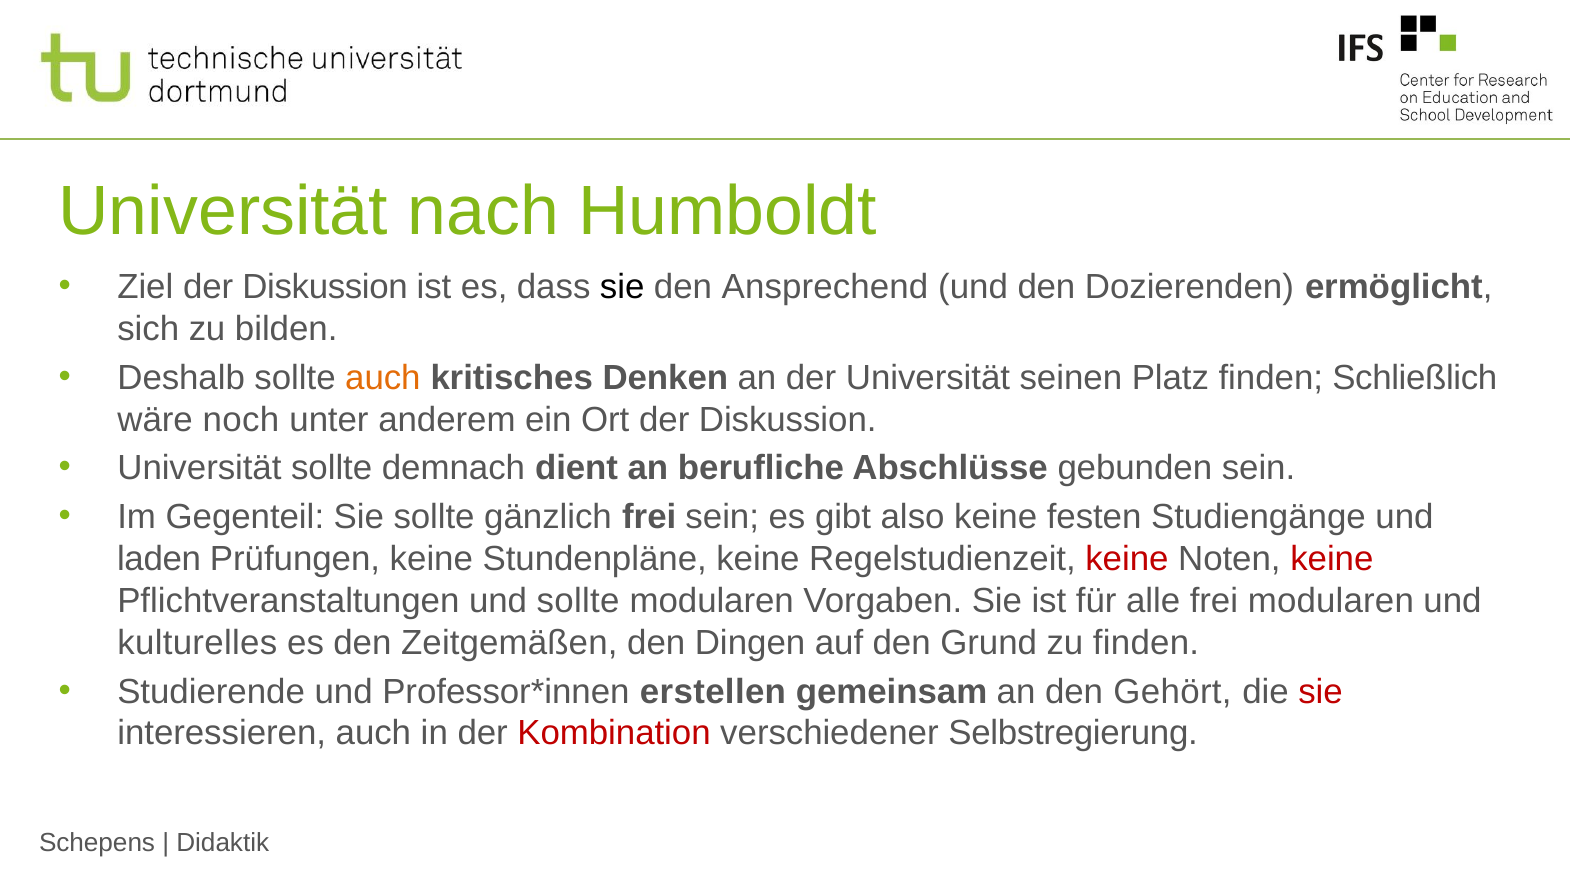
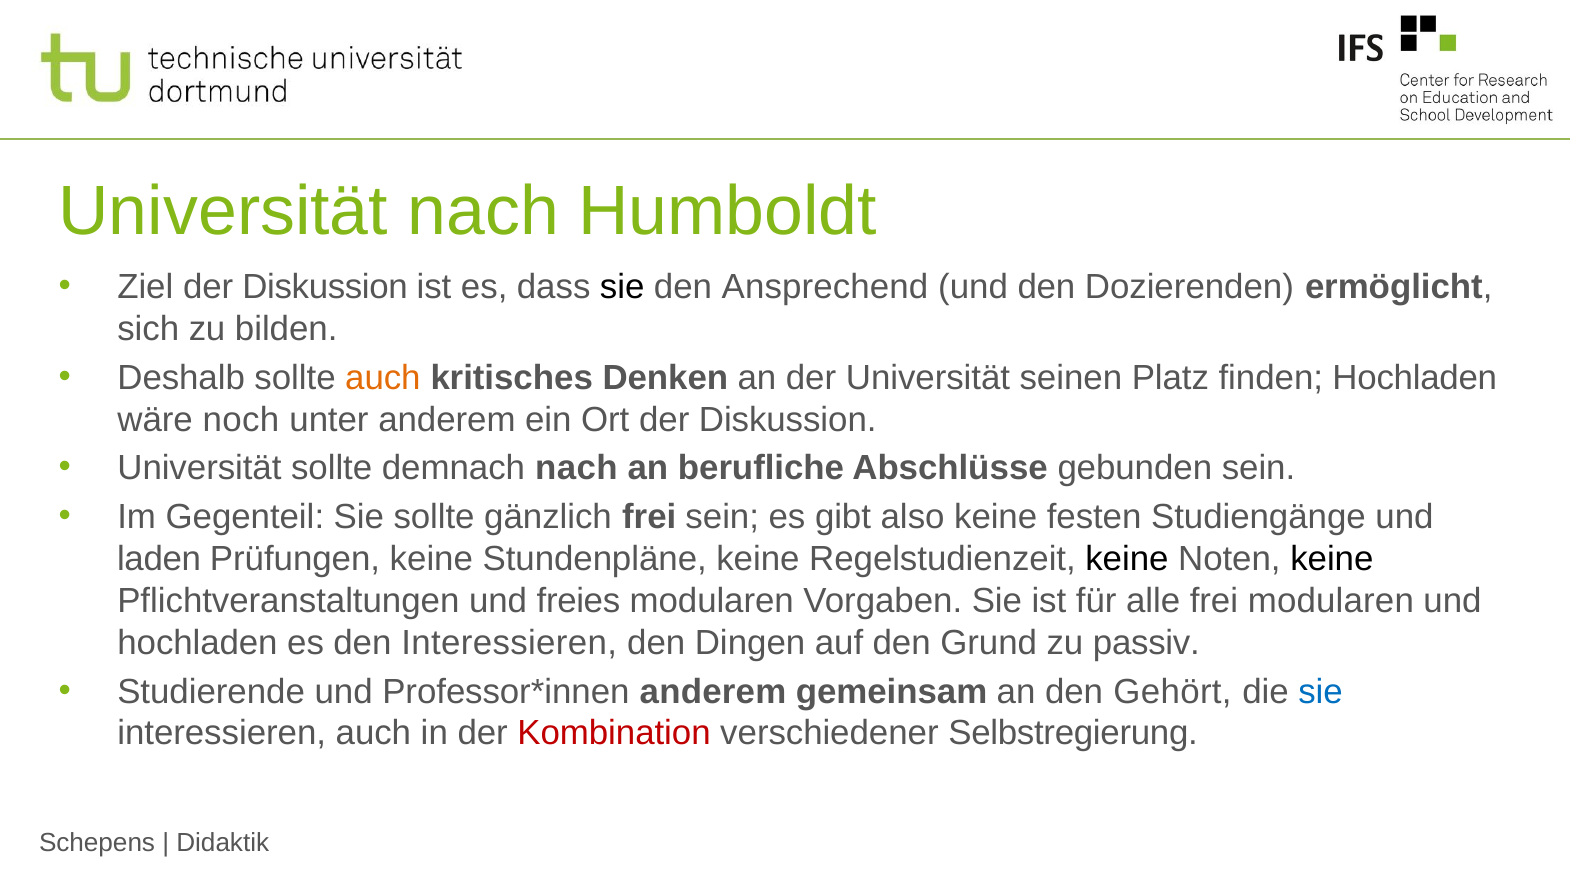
finden Schließlich: Schließlich -> Hochladen
demnach dient: dient -> nach
keine at (1127, 559) colour: red -> black
keine at (1332, 559) colour: red -> black
und sollte: sollte -> freies
kulturelles at (197, 643): kulturelles -> hochladen
den Zeitgemäßen: Zeitgemäßen -> Interessieren
zu finden: finden -> passiv
erstellen at (713, 692): erstellen -> anderem
sie at (1321, 692) colour: red -> blue
